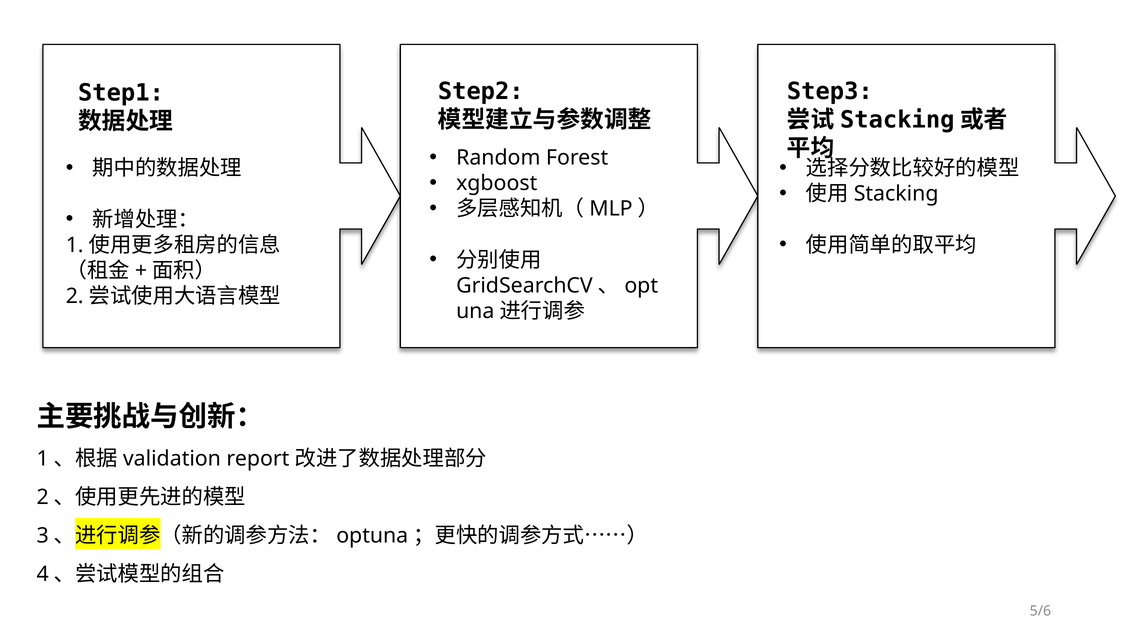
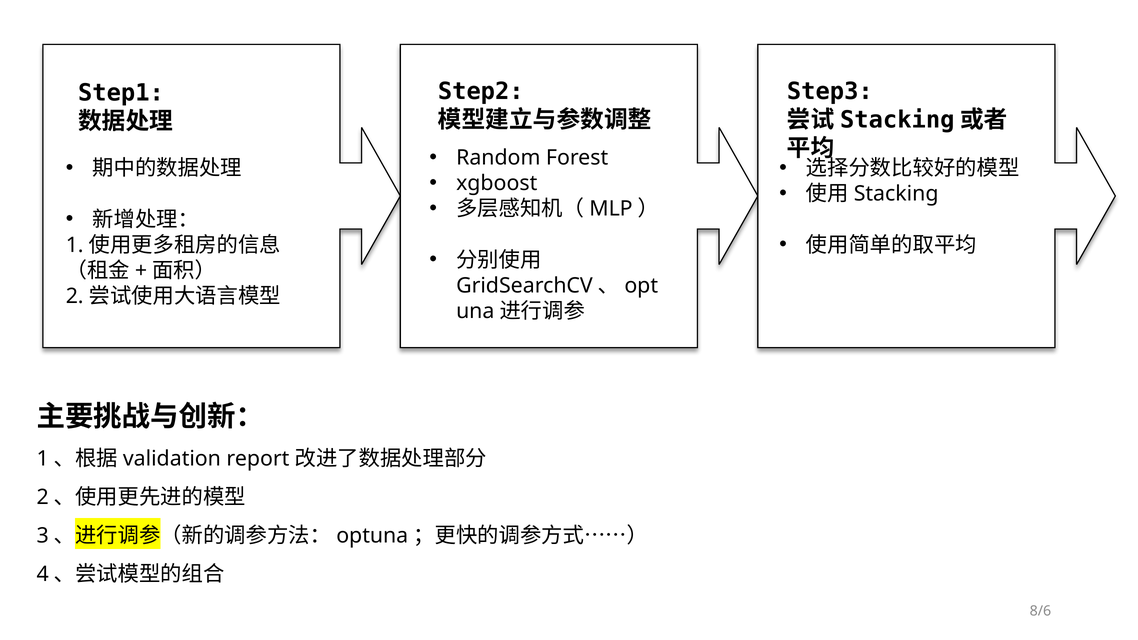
5/6: 5/6 -> 8/6
